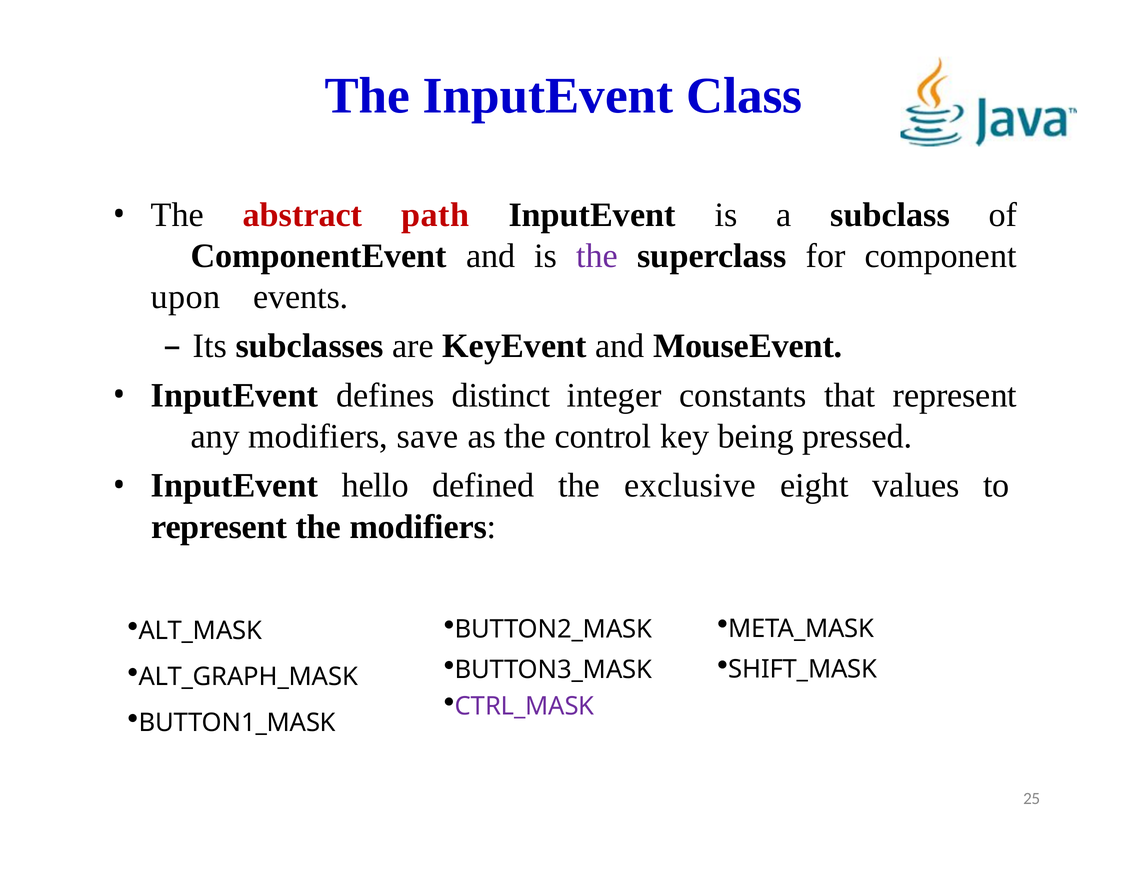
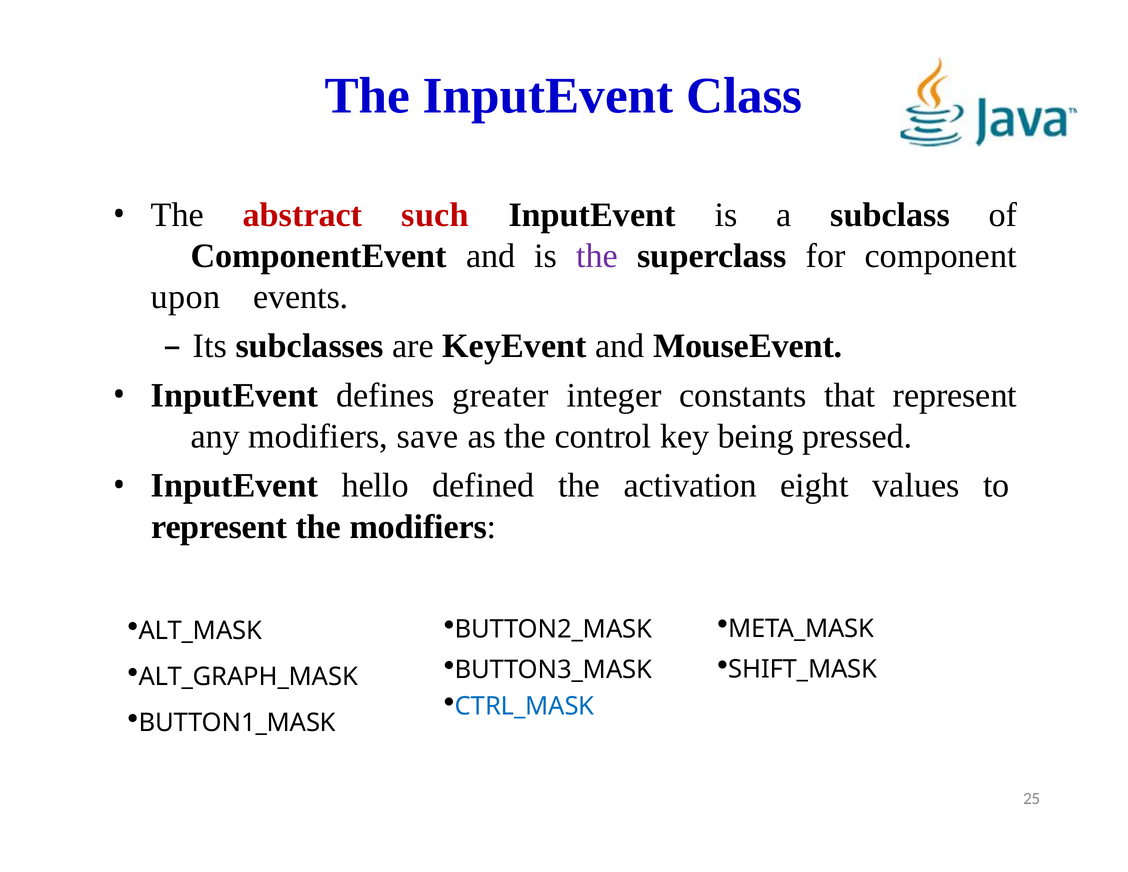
path: path -> such
distinct: distinct -> greater
exclusive: exclusive -> activation
CTRL_MASK colour: purple -> blue
